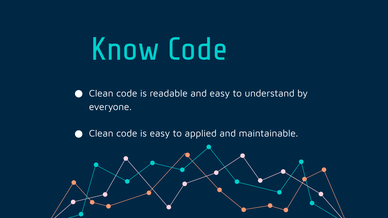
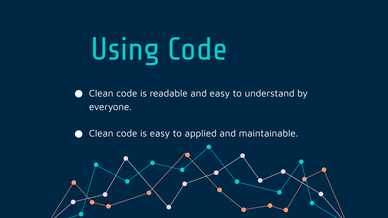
Know: Know -> Using
